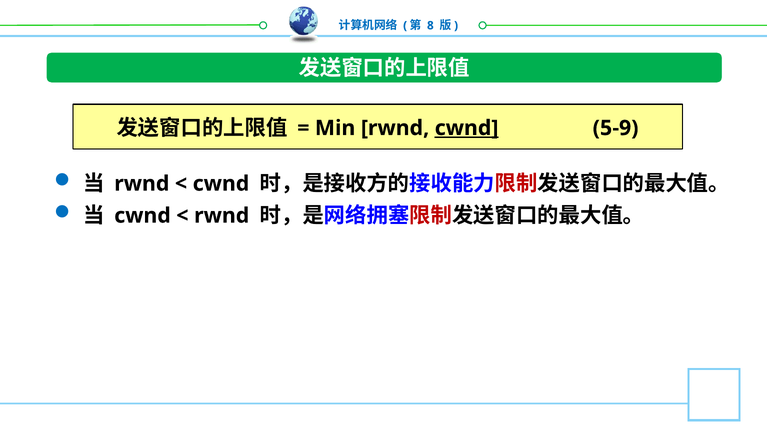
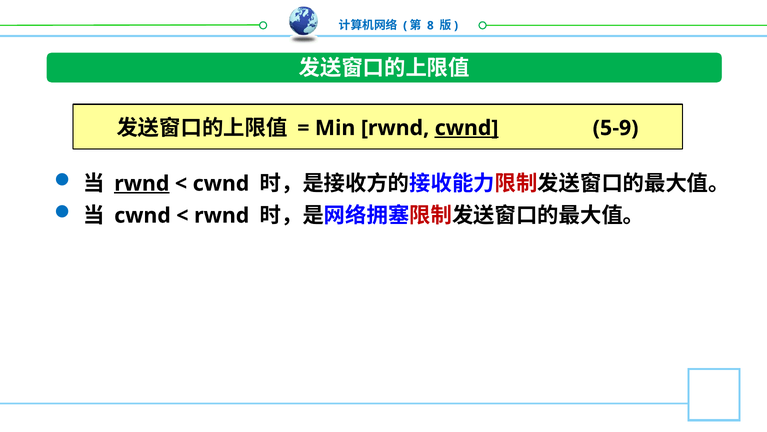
rwnd at (142, 183) underline: none -> present
